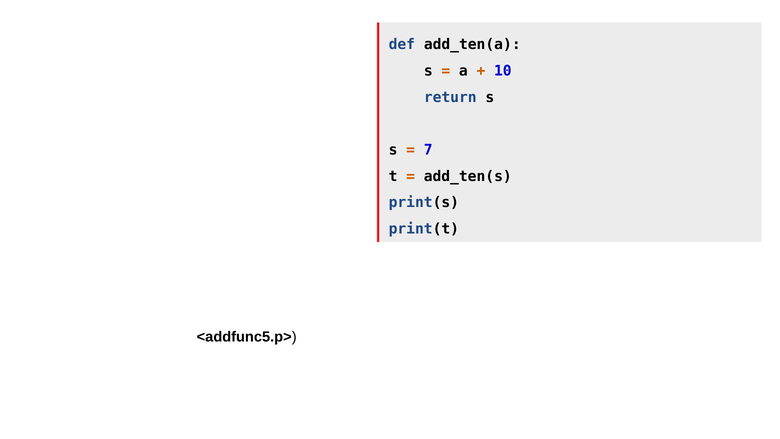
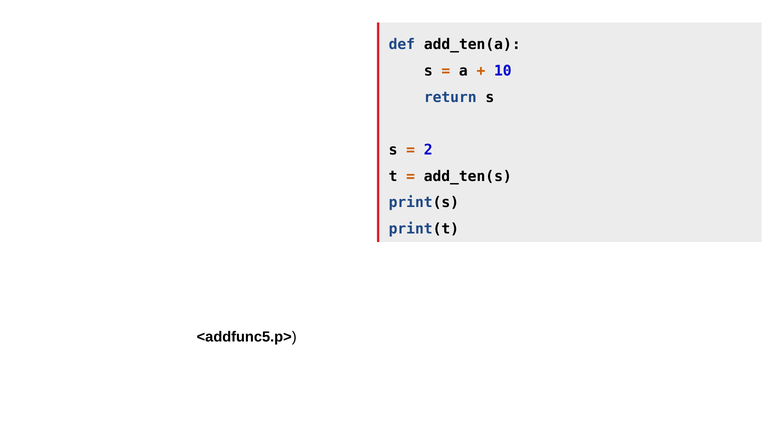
7: 7 -> 2
